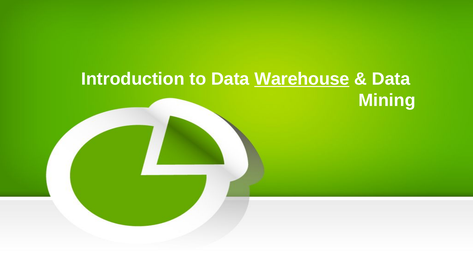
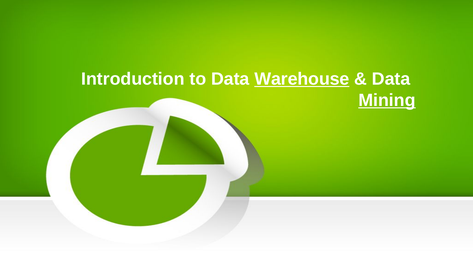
Mining underline: none -> present
